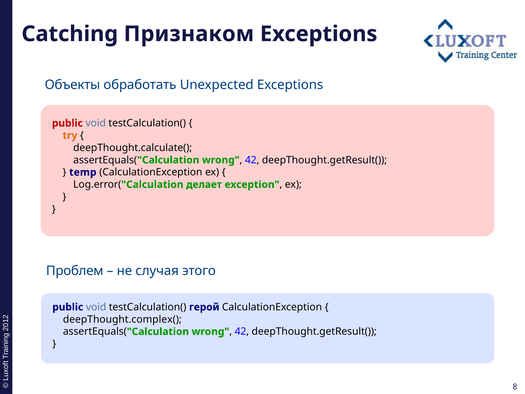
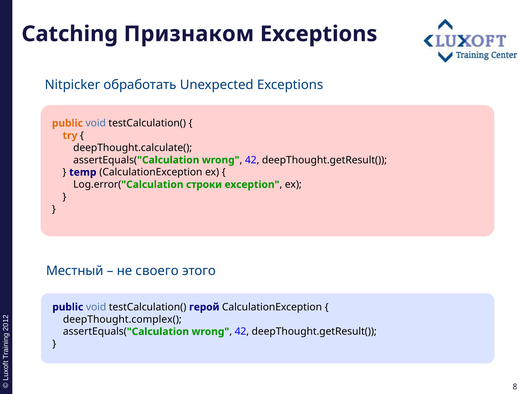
Объекты: Объекты -> Nitpicker
public at (67, 123) colour: red -> orange
делает: делает -> строки
Проблем: Проблем -> Местный
случая: случая -> своего
